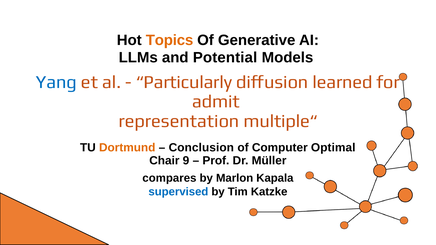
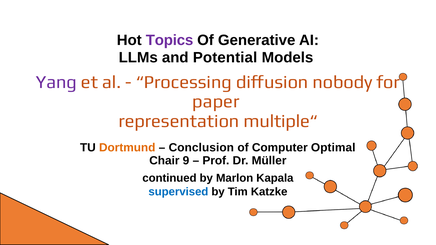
Topics colour: orange -> purple
Yang colour: blue -> purple
Particularly: Particularly -> Processing
learned: learned -> nobody
admit: admit -> paper
compares: compares -> continued
